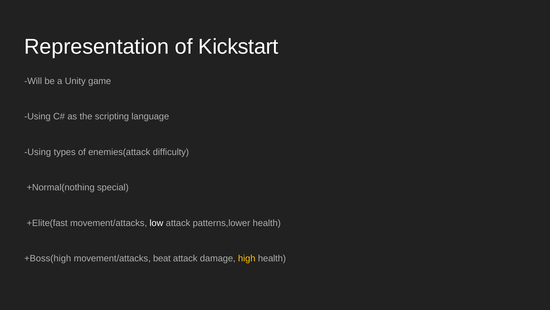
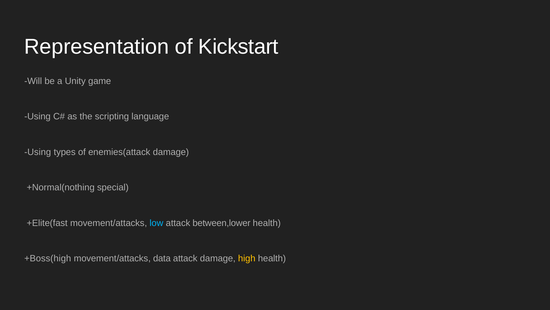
enemies(attack difficulty: difficulty -> damage
low colour: white -> light blue
patterns,lower: patterns,lower -> between,lower
beat: beat -> data
